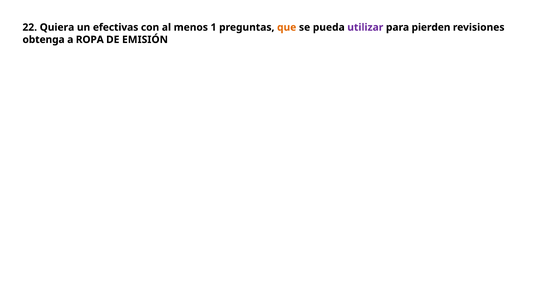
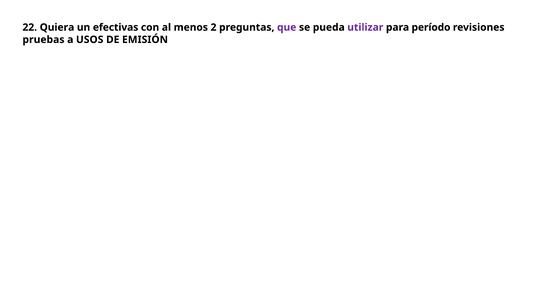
1: 1 -> 2
que colour: orange -> purple
pierden: pierden -> período
obtenga: obtenga -> pruebas
ROPA: ROPA -> USOS
